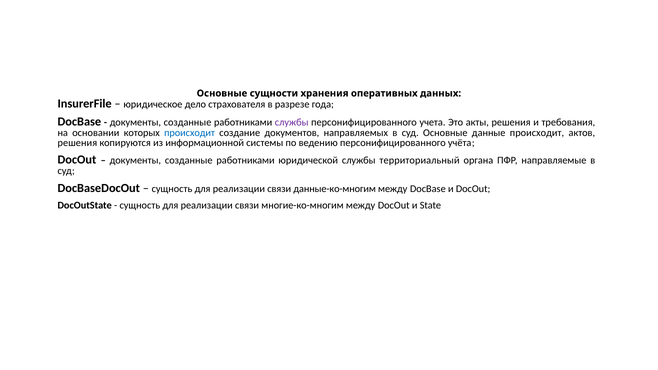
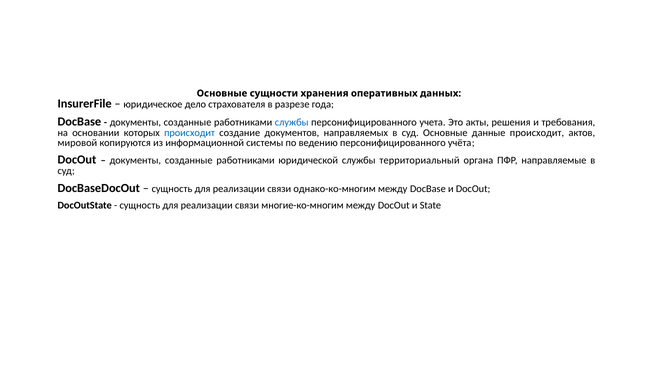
службы at (292, 123) colour: purple -> blue
решения at (77, 143): решения -> мировой
данные-ко-многим: данные-ко-многим -> однако-ко-многим
